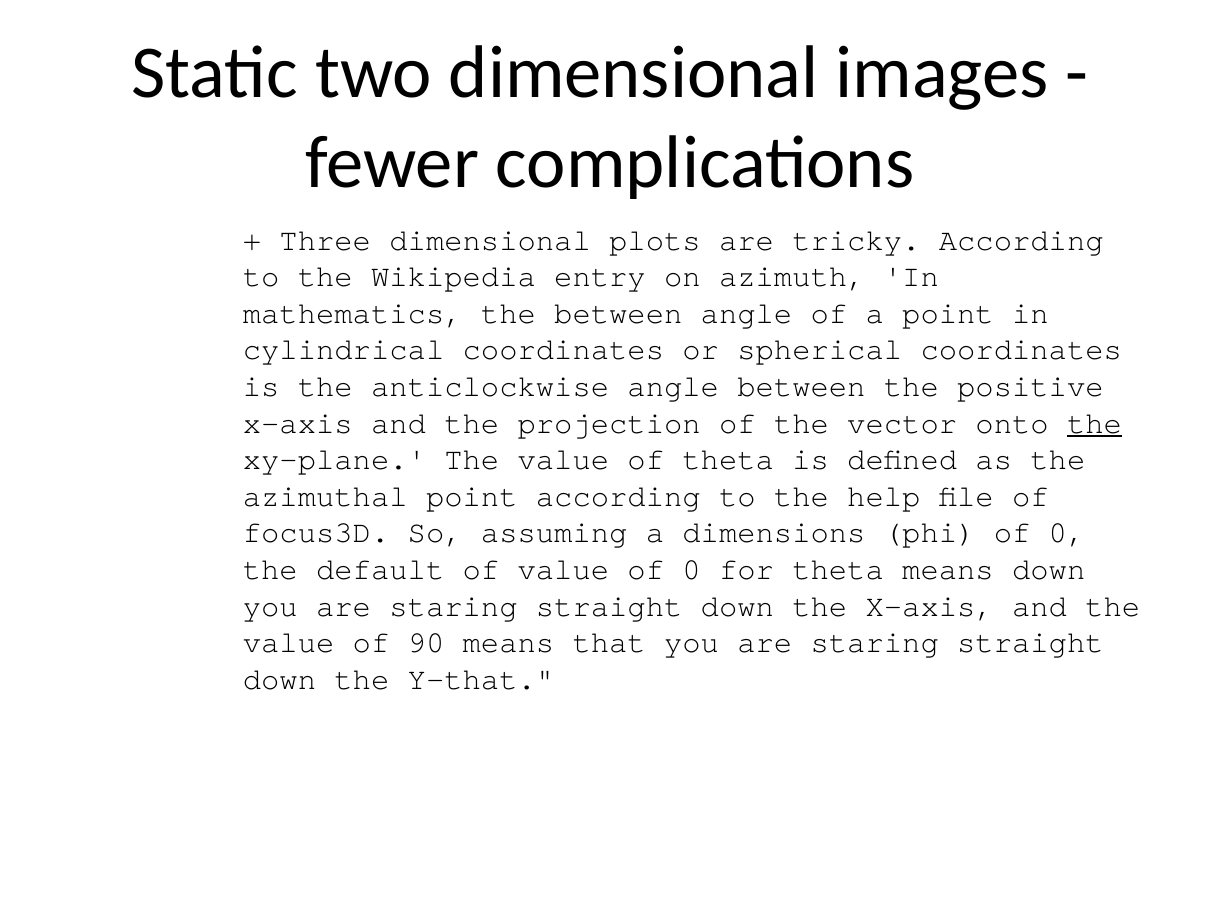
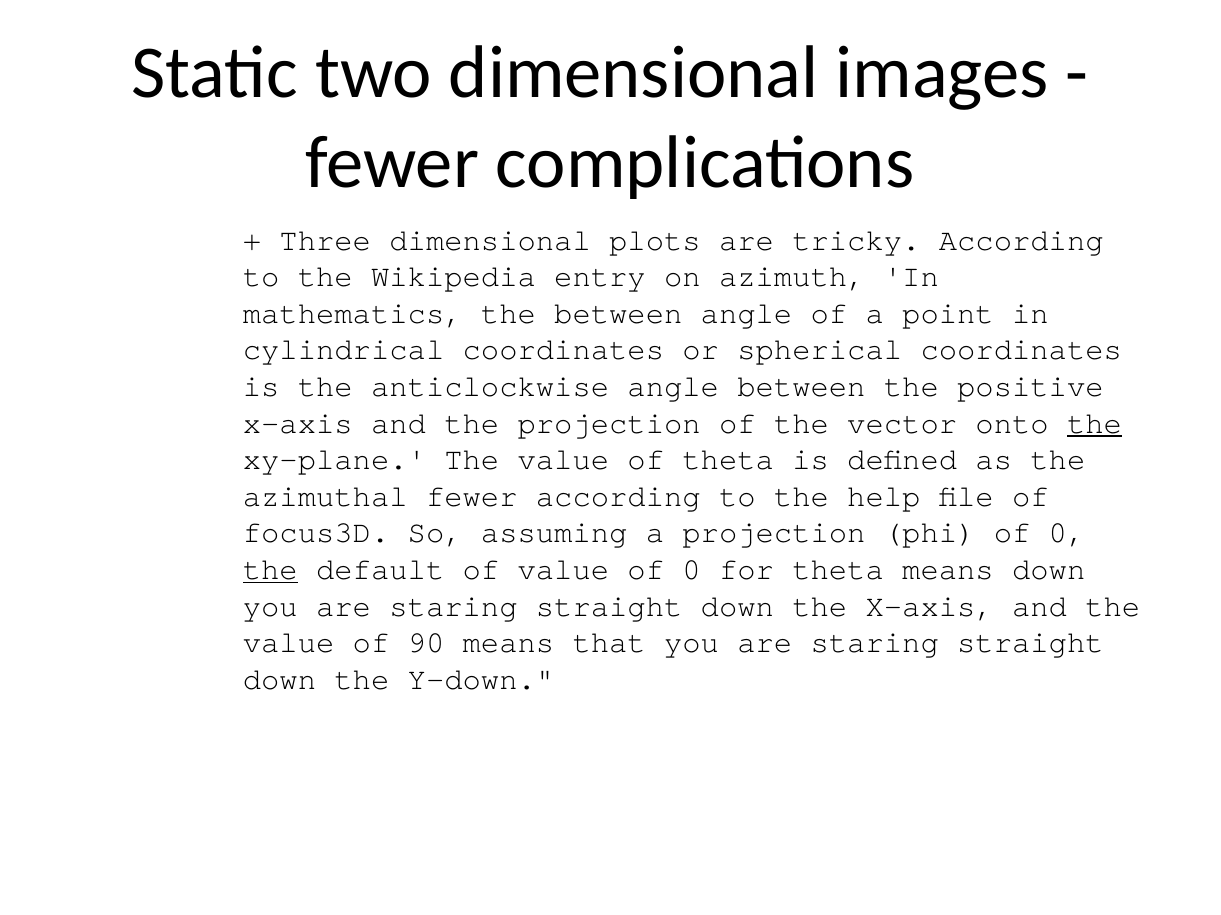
azimuthal point: point -> fewer
a dimensions: dimensions -> projection
the at (270, 570) underline: none -> present
Y-that: Y-that -> Y-down
